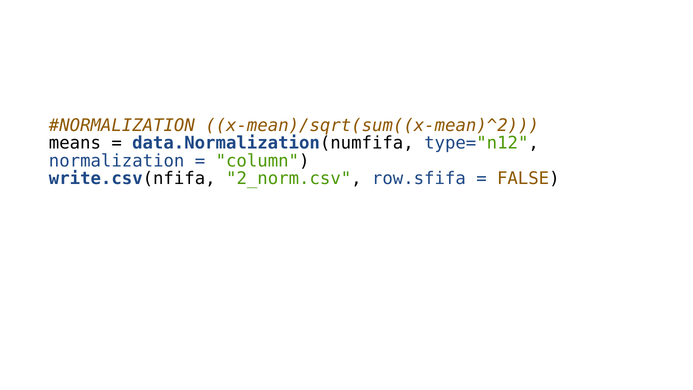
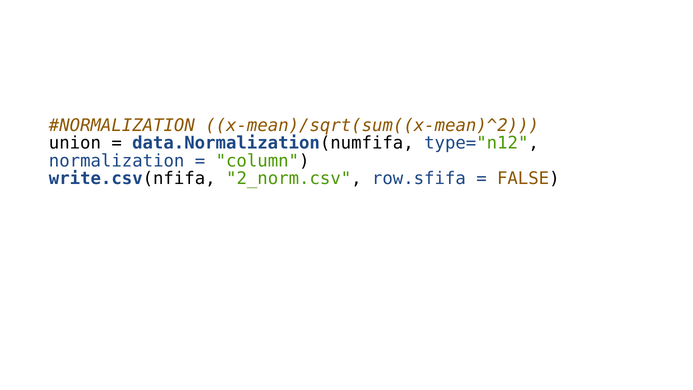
means: means -> union
